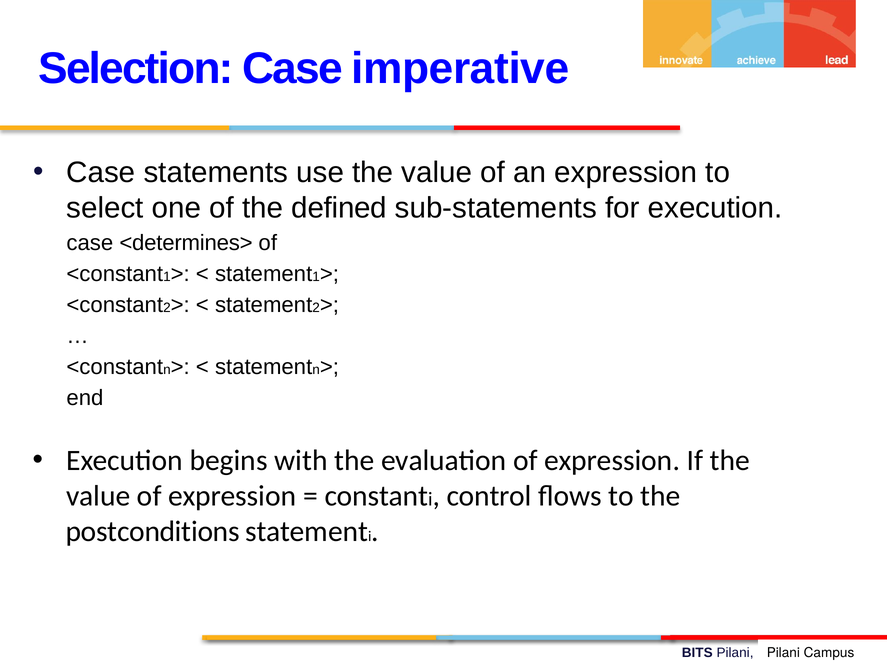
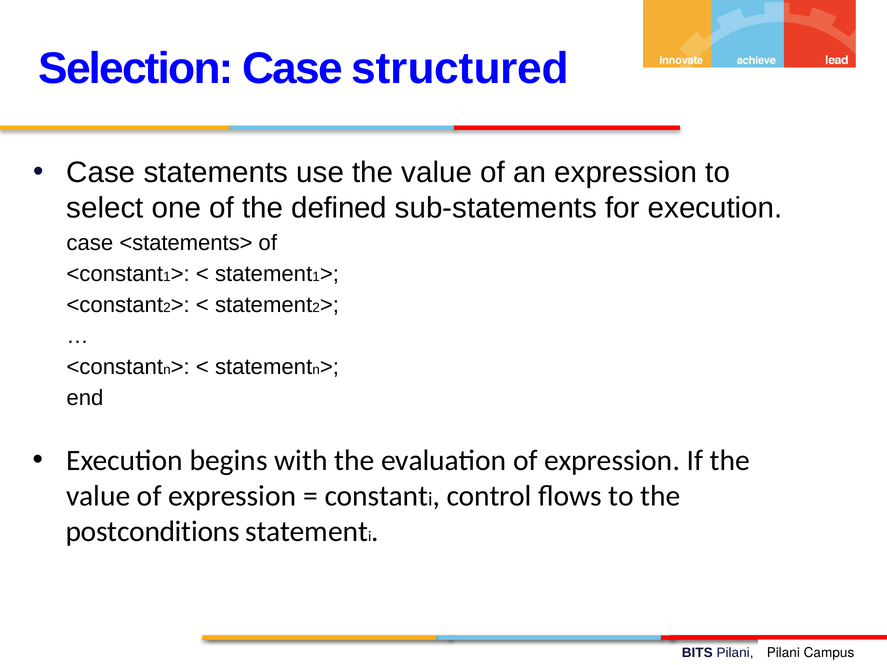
imperative: imperative -> structured
<determines>: <determines> -> <statements>
